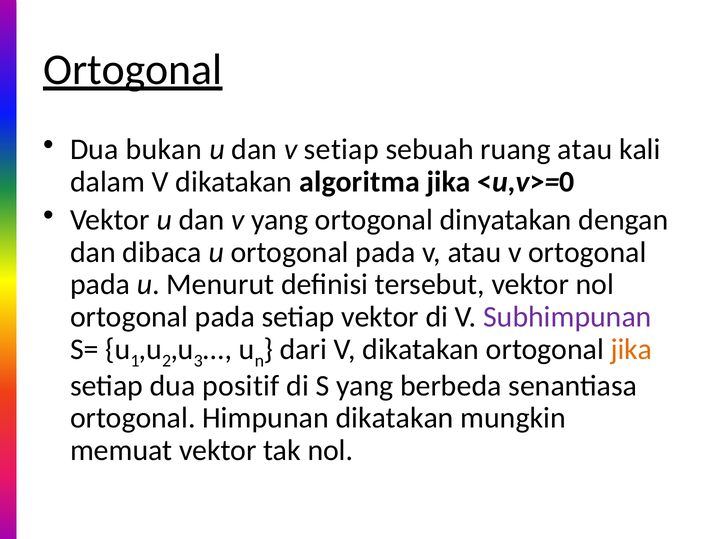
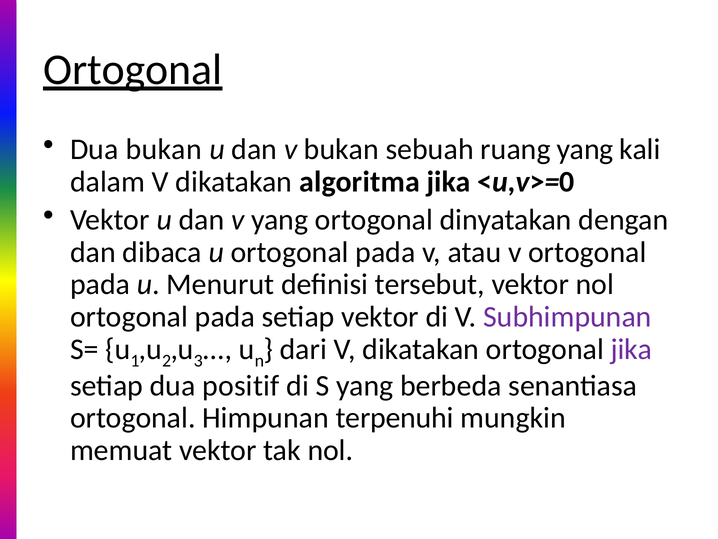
v setiap: setiap -> bukan
ruang atau: atau -> yang
jika at (631, 349) colour: orange -> purple
Himpunan dikatakan: dikatakan -> terpenuhi
